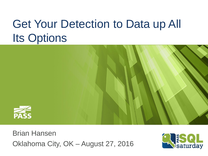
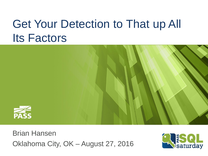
Data: Data -> That
Options: Options -> Factors
